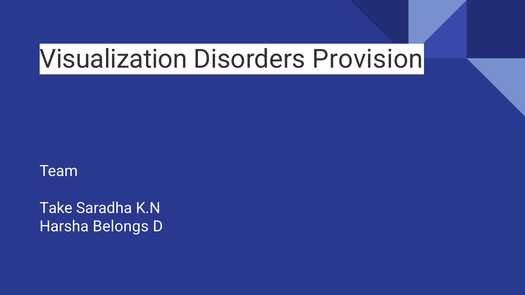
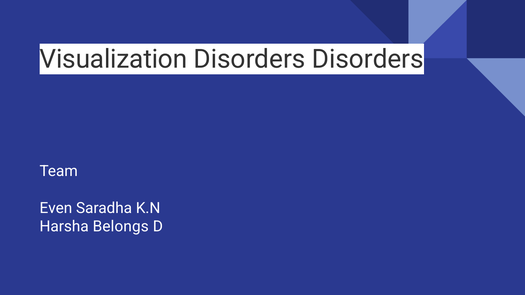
Disorders Provision: Provision -> Disorders
Take: Take -> Even
